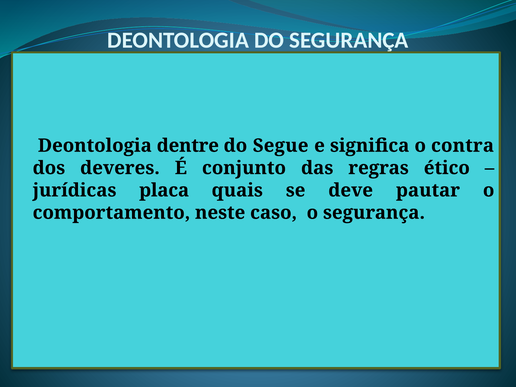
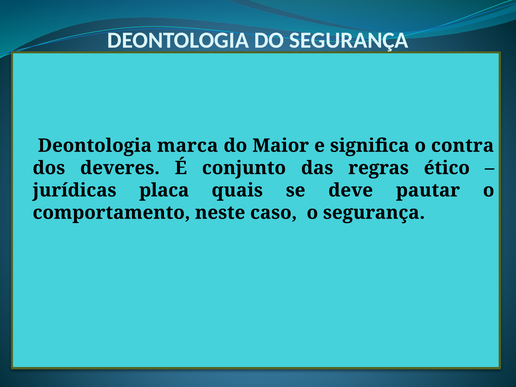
dentre: dentre -> marca
Segue: Segue -> Maior
